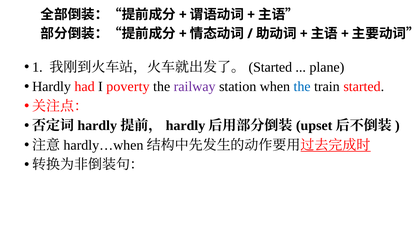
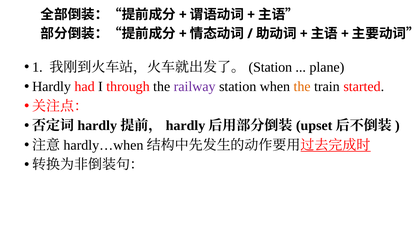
Started at (270, 67): Started -> Station
poverty: poverty -> through
the at (302, 87) colour: blue -> orange
